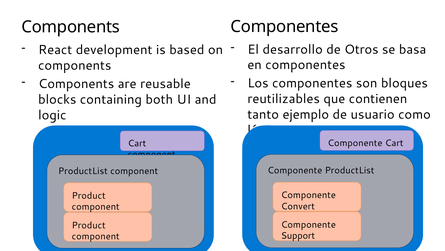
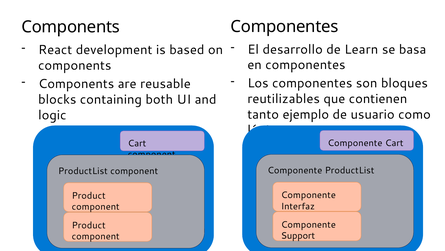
Otros: Otros -> Learn
Convert: Convert -> Interfaz
